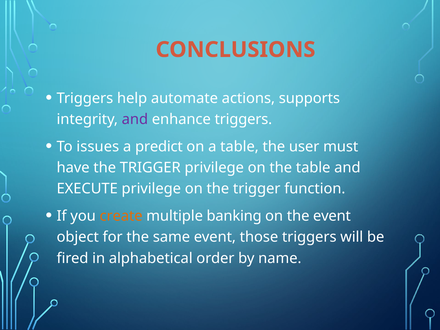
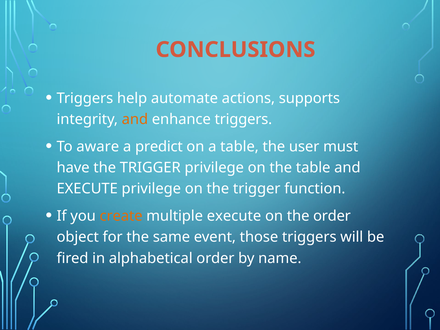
and at (135, 119) colour: purple -> orange
issues: issues -> aware
multiple banking: banking -> execute
the event: event -> order
